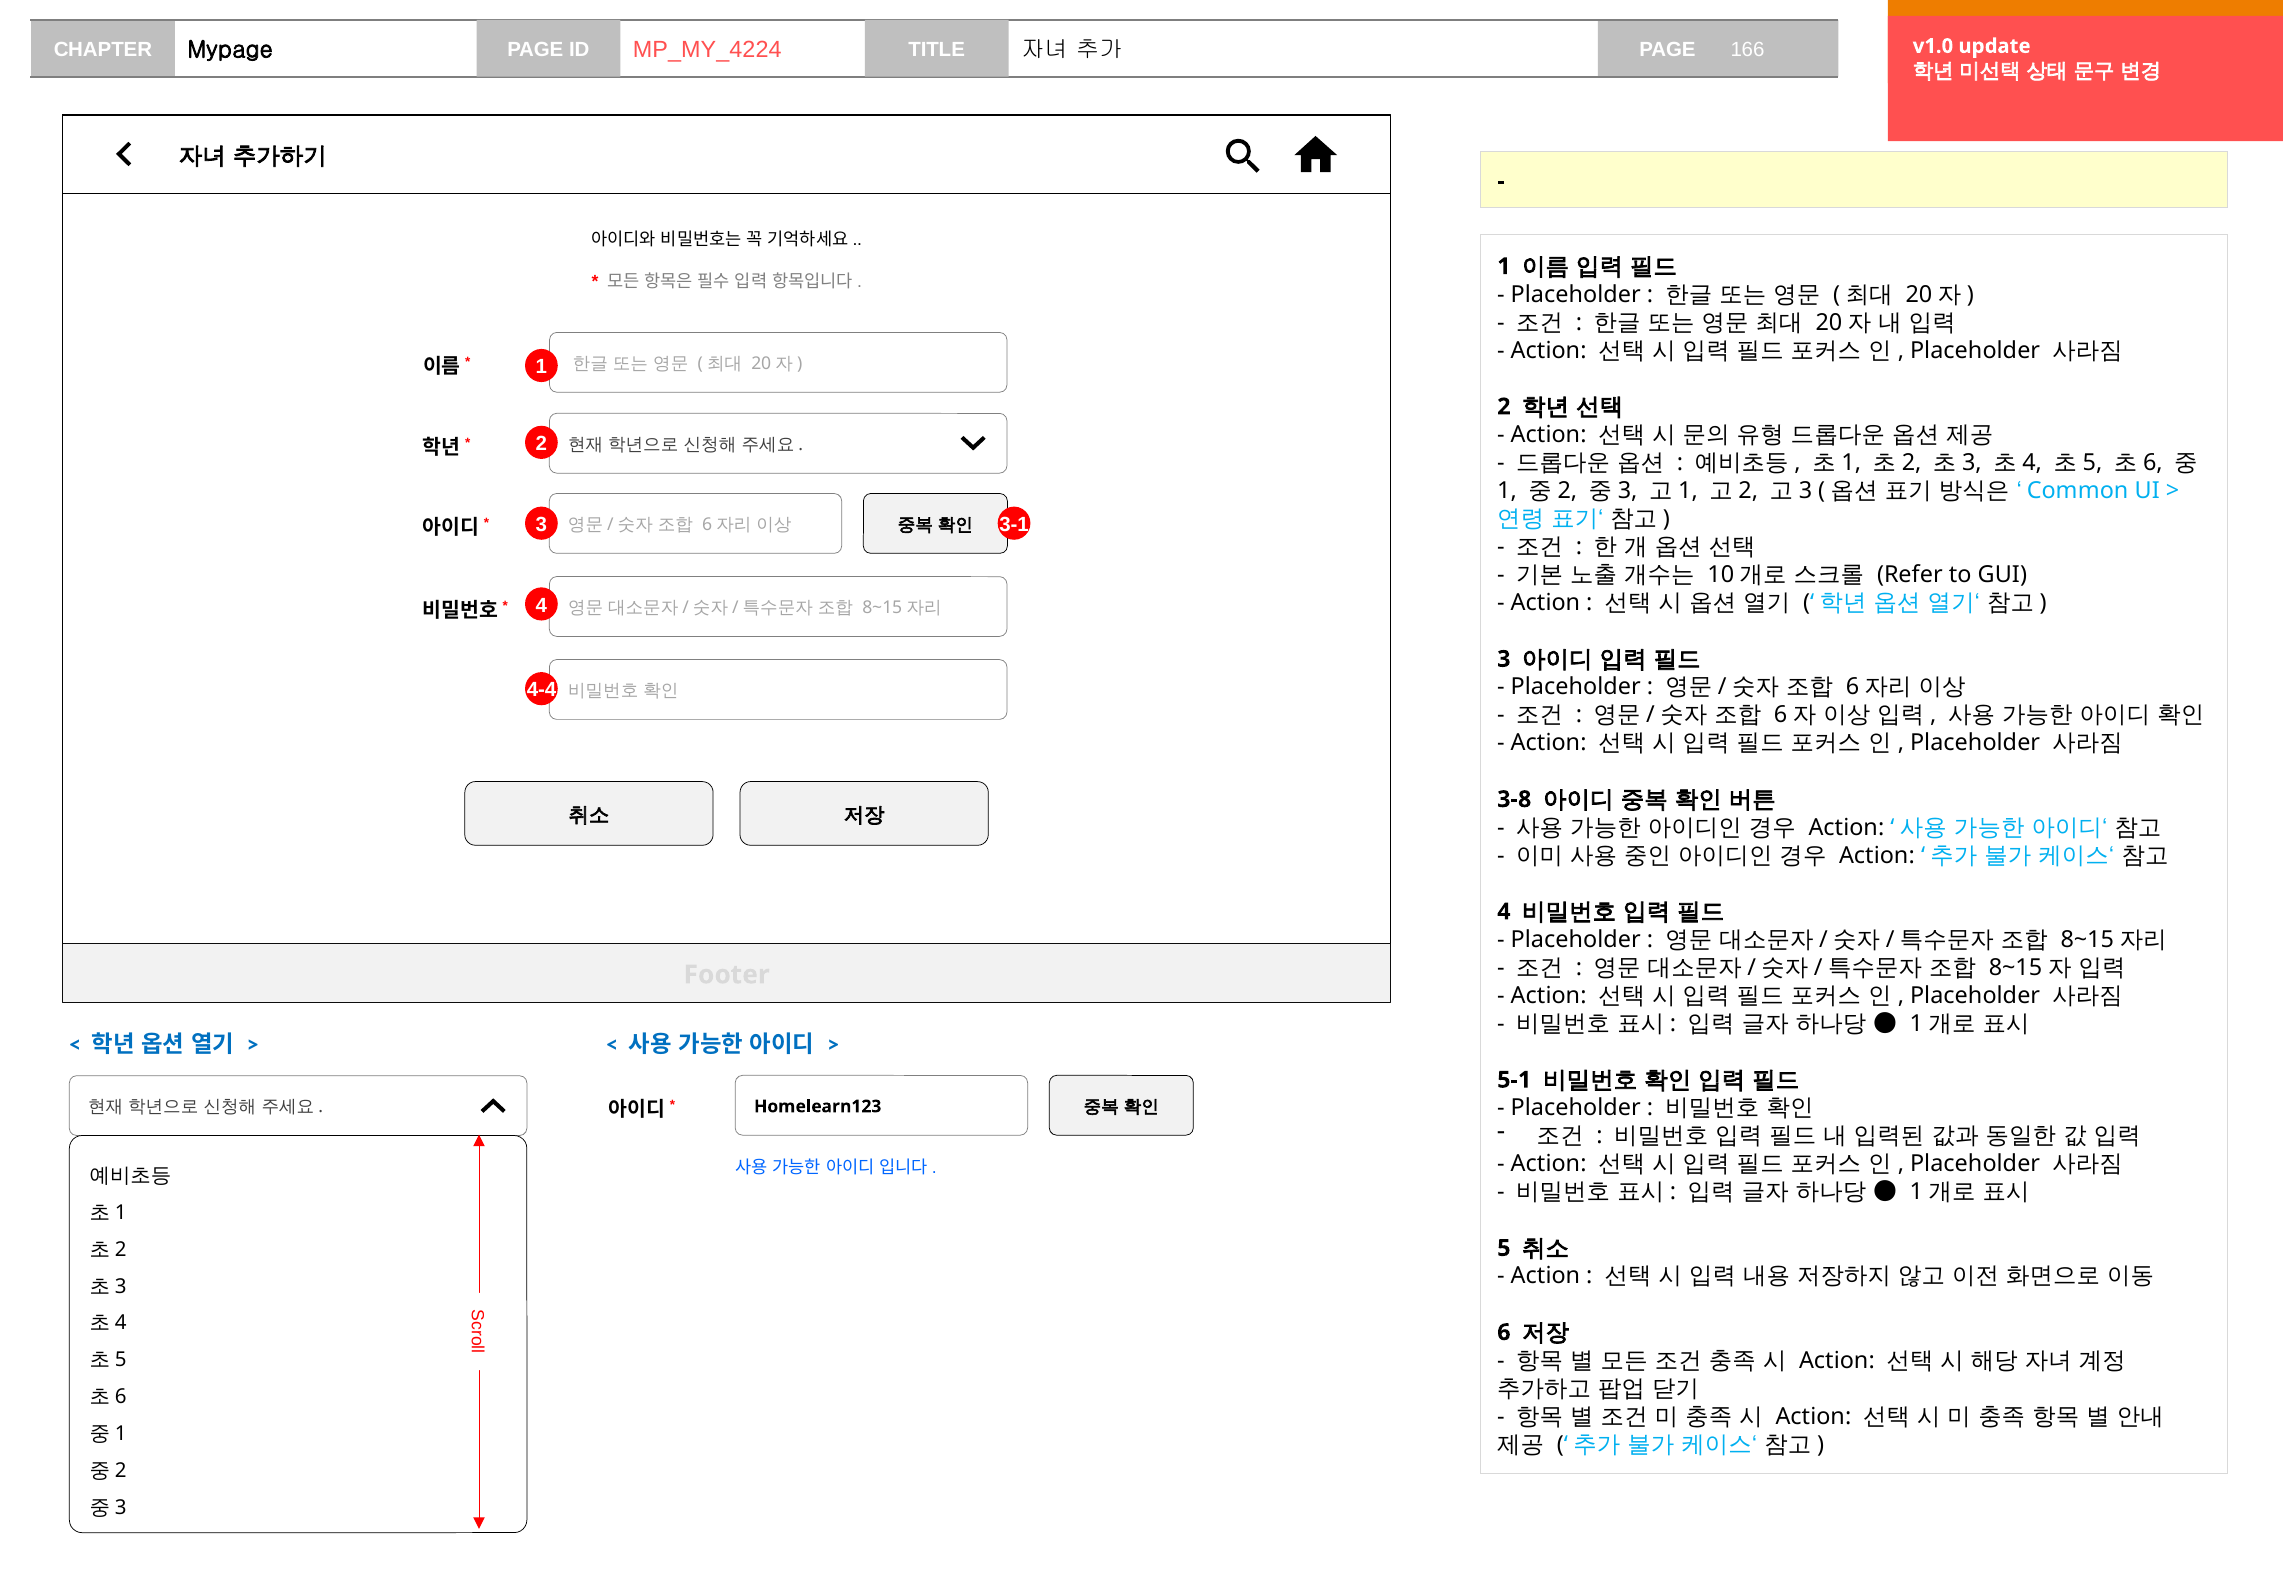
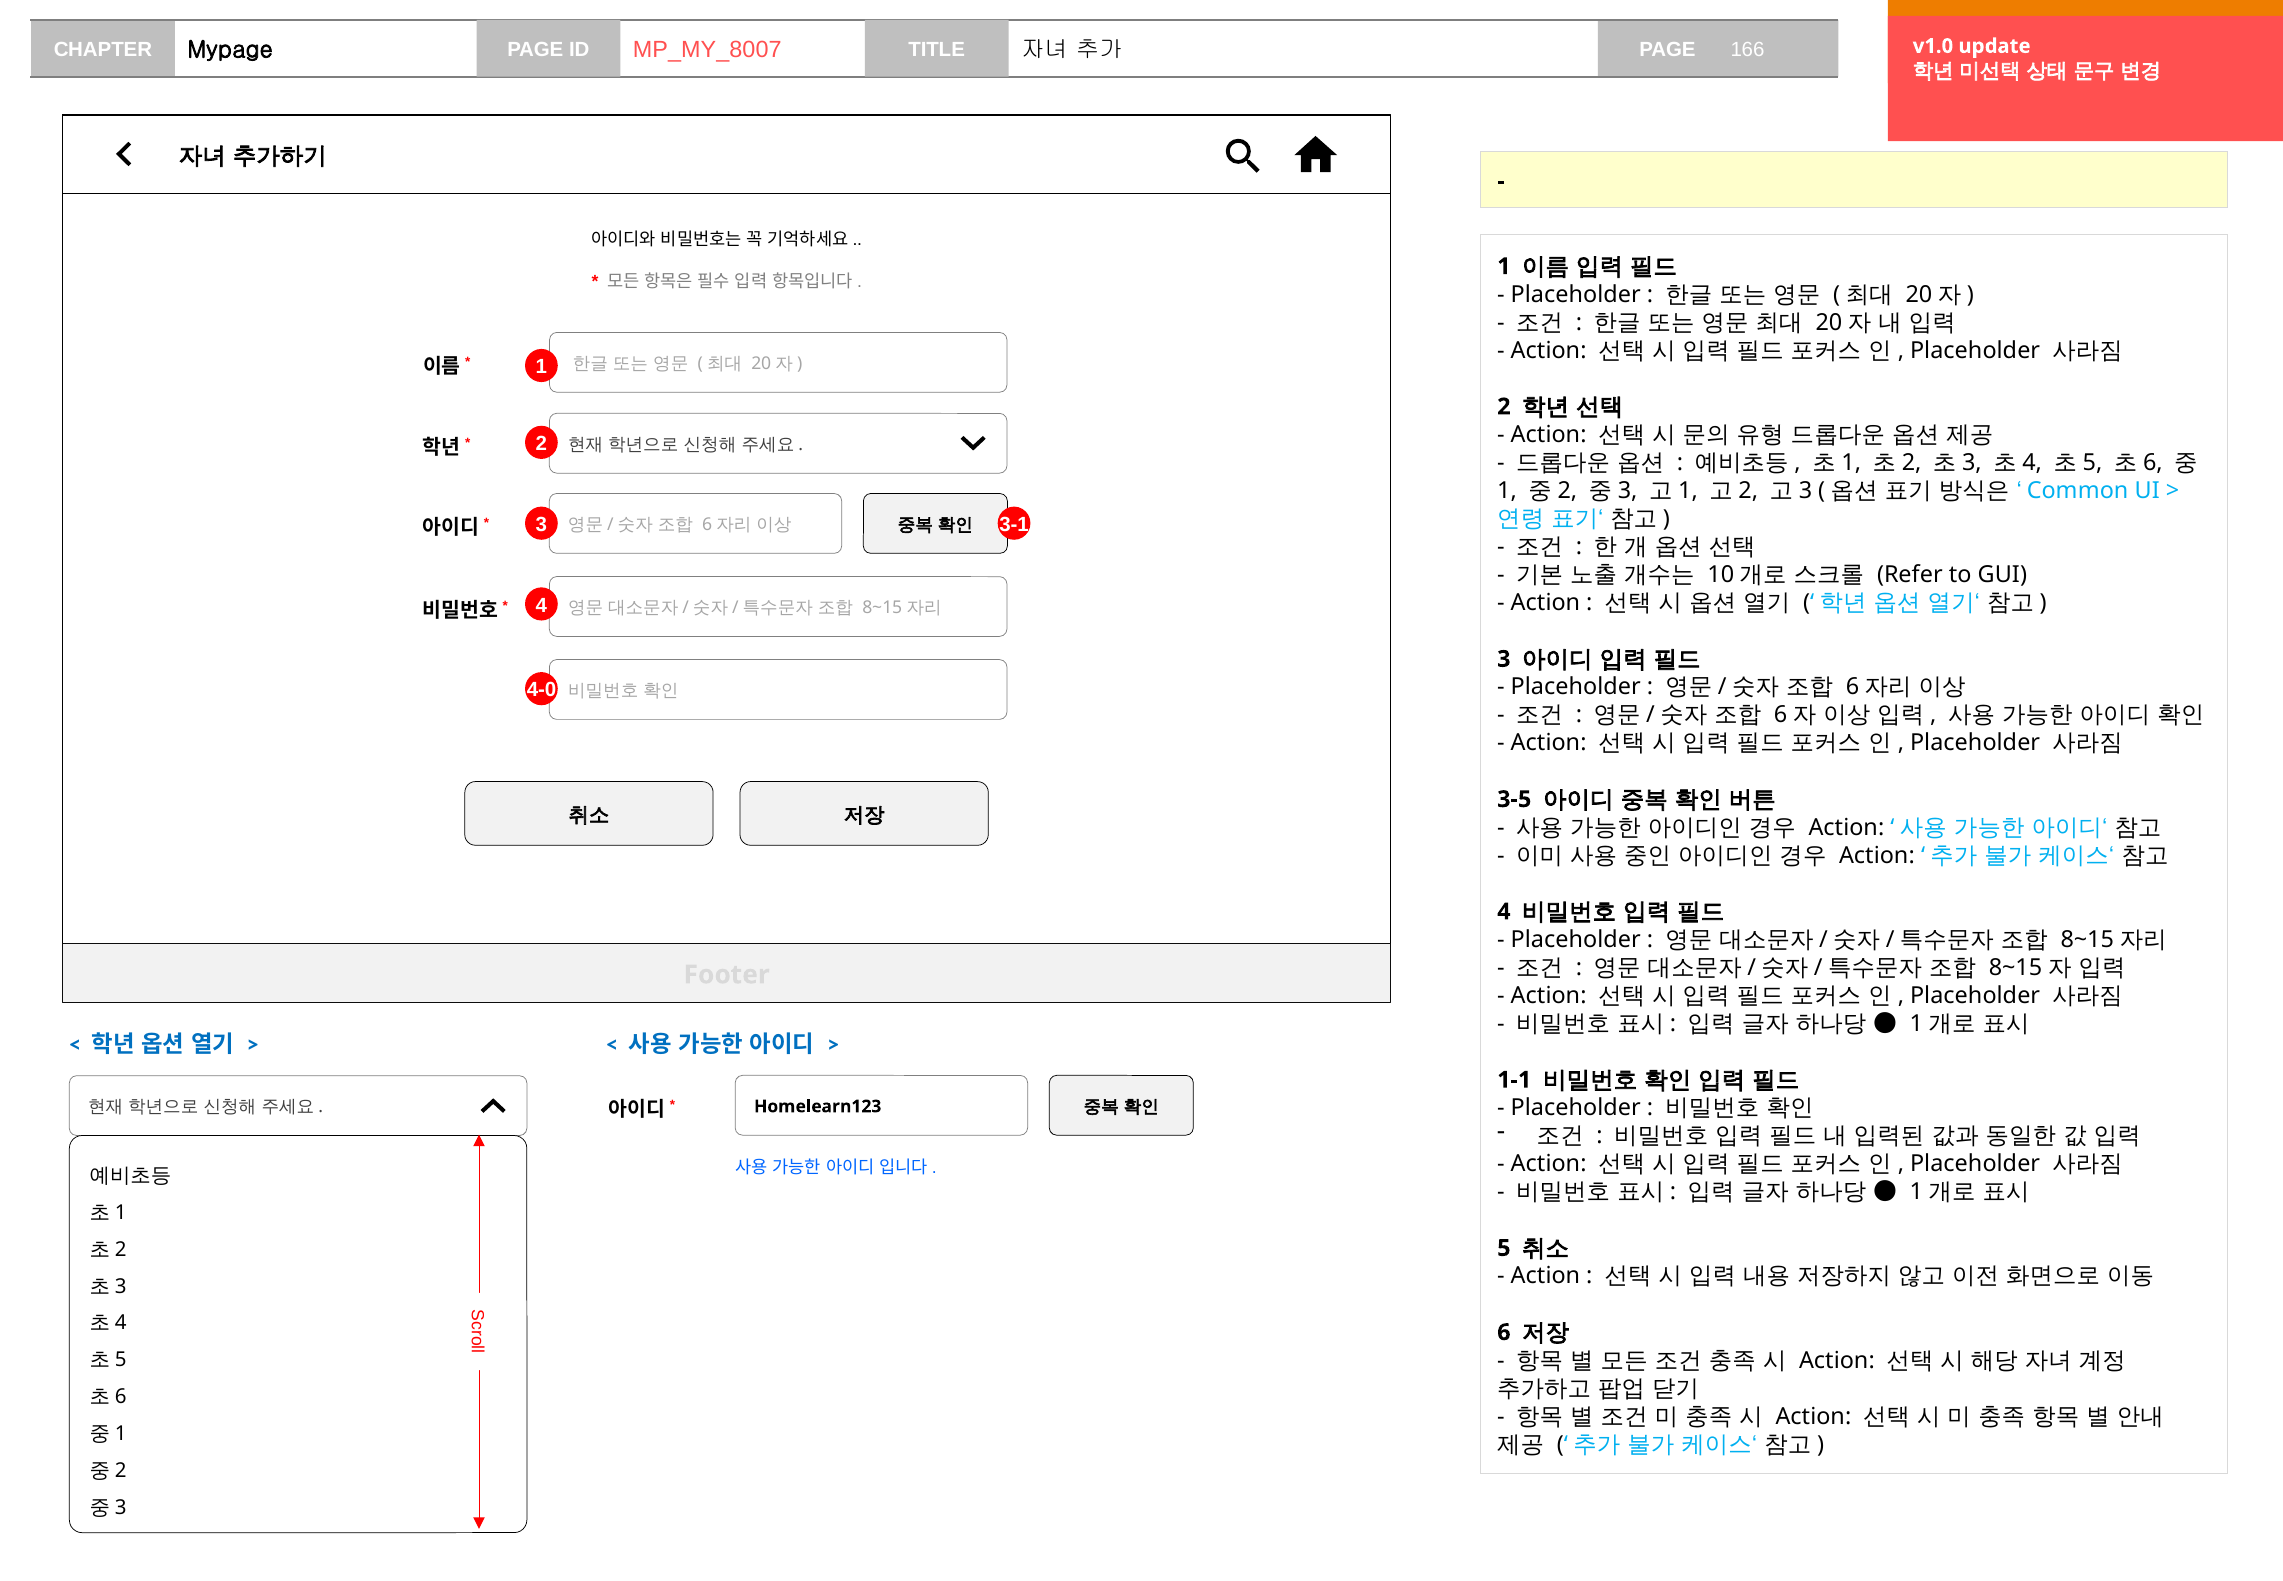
MP_MY_4224: MP_MY_4224 -> MP_MY_8007
4-4: 4-4 -> 4-0
3-8: 3-8 -> 3-5
5-1: 5-1 -> 1-1
